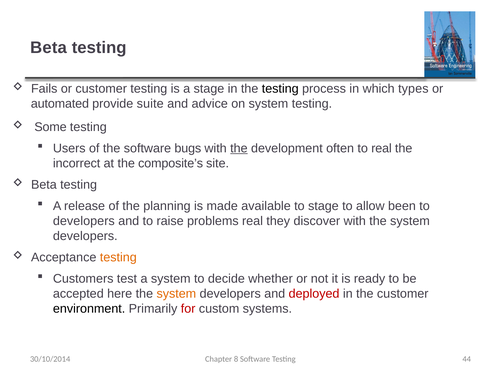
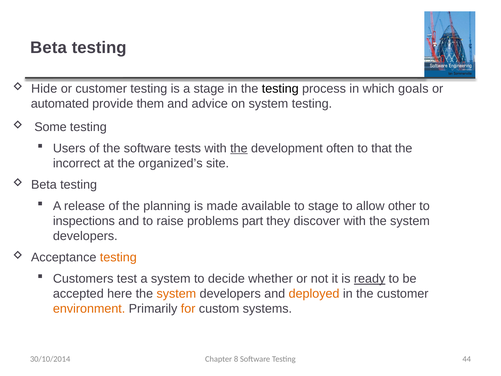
Fails: Fails -> Hide
types: types -> goals
suite: suite -> them
bugs: bugs -> tests
to real: real -> that
composite’s: composite’s -> organized’s
been: been -> other
developers at (84, 221): developers -> inspections
problems real: real -> part
ready underline: none -> present
deployed colour: red -> orange
environment colour: black -> orange
for colour: red -> orange
